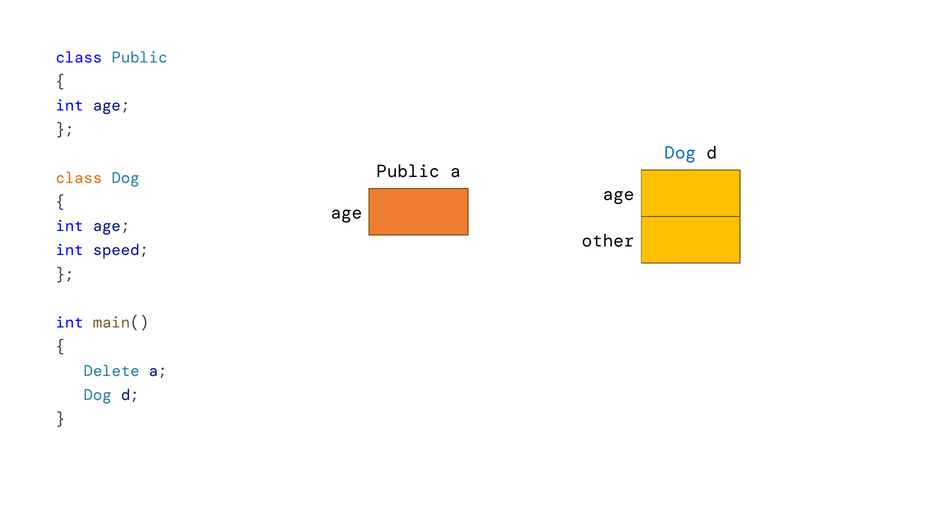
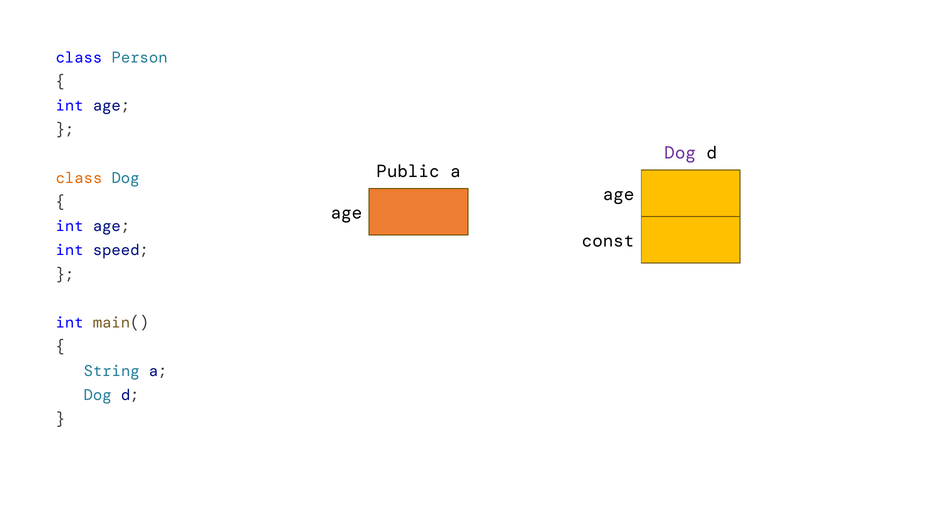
class Public: Public -> Person
Dog at (680, 153) colour: blue -> purple
other: other -> const
Delete: Delete -> String
